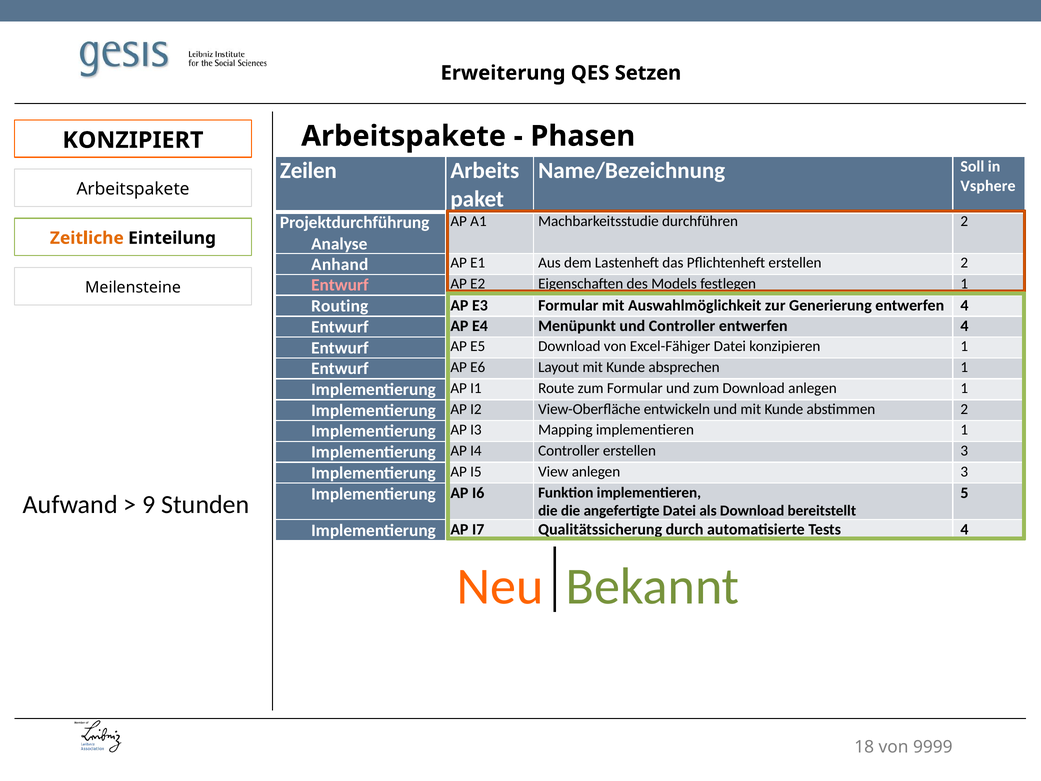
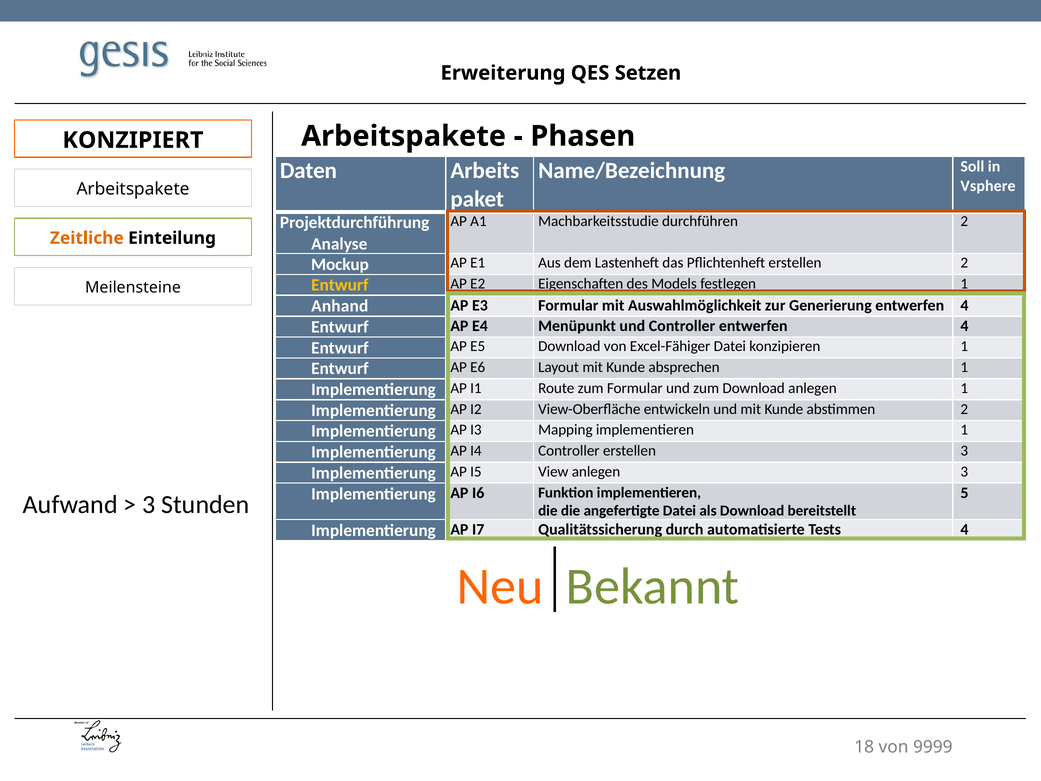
Zeilen: Zeilen -> Daten
Anhand: Anhand -> Mockup
Entwurf at (340, 285) colour: pink -> yellow
Routing: Routing -> Anhand
9 at (149, 504): 9 -> 3
